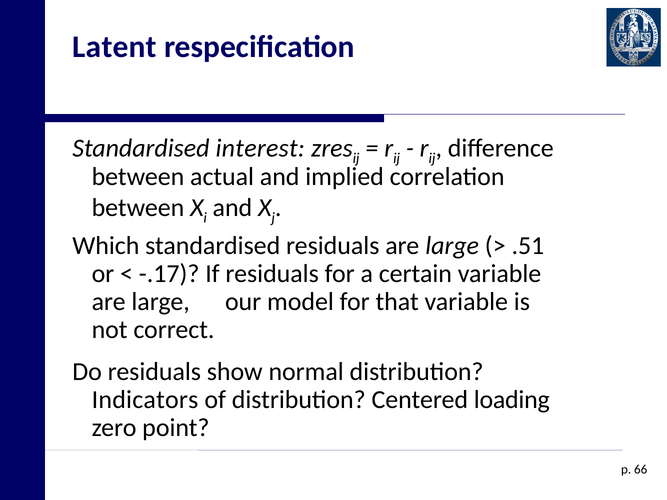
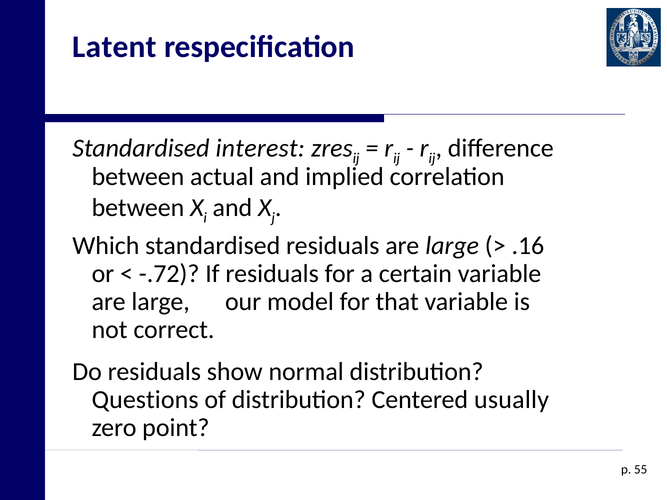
.51: .51 -> .16
-.17: -.17 -> -.72
Indicators: Indicators -> Questions
loading: loading -> usually
66: 66 -> 55
